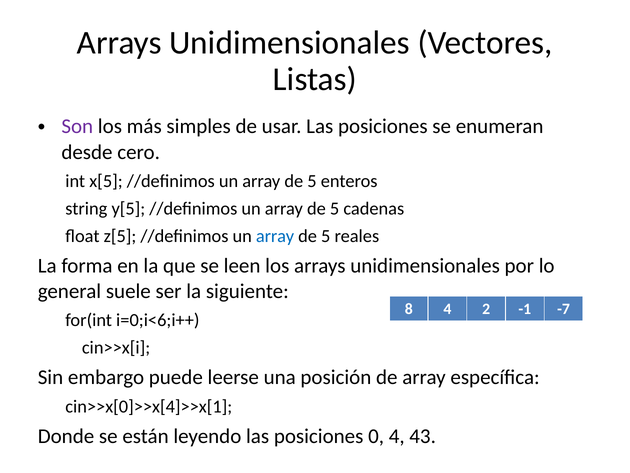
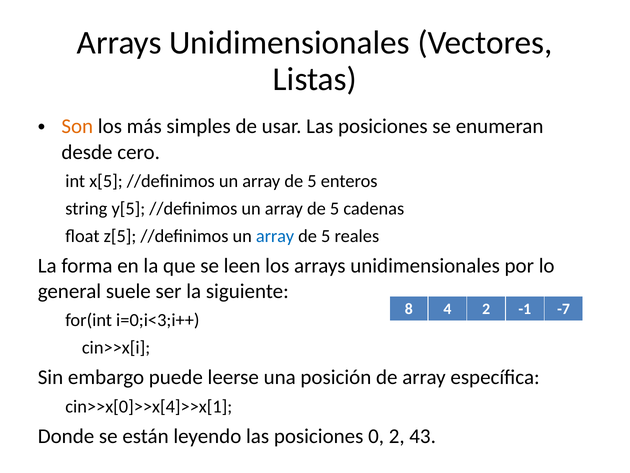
Son colour: purple -> orange
i=0;i<6;i++: i=0;i<6;i++ -> i=0;i<3;i++
0 4: 4 -> 2
